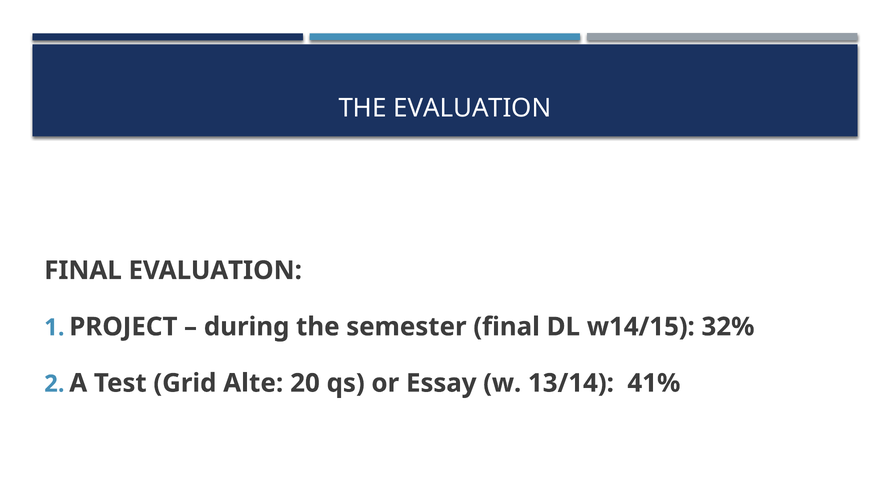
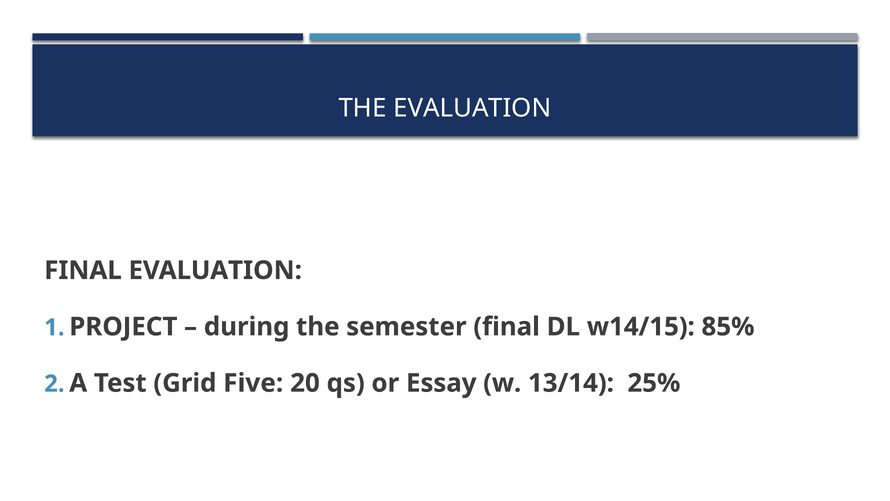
32%: 32% -> 85%
Alte: Alte -> Five
41%: 41% -> 25%
